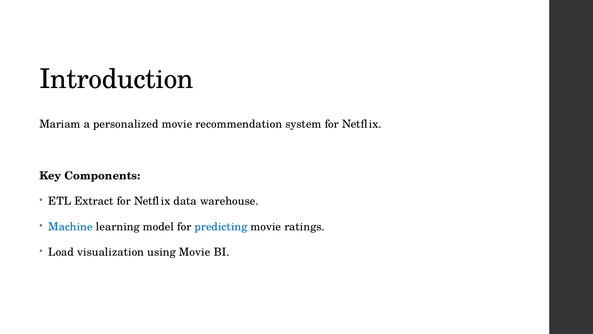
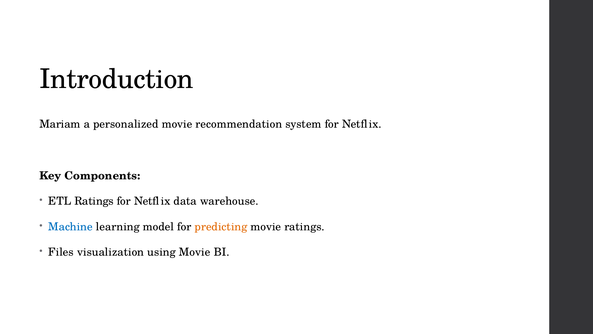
ETL Extract: Extract -> Ratings
predicting colour: blue -> orange
Load: Load -> Files
